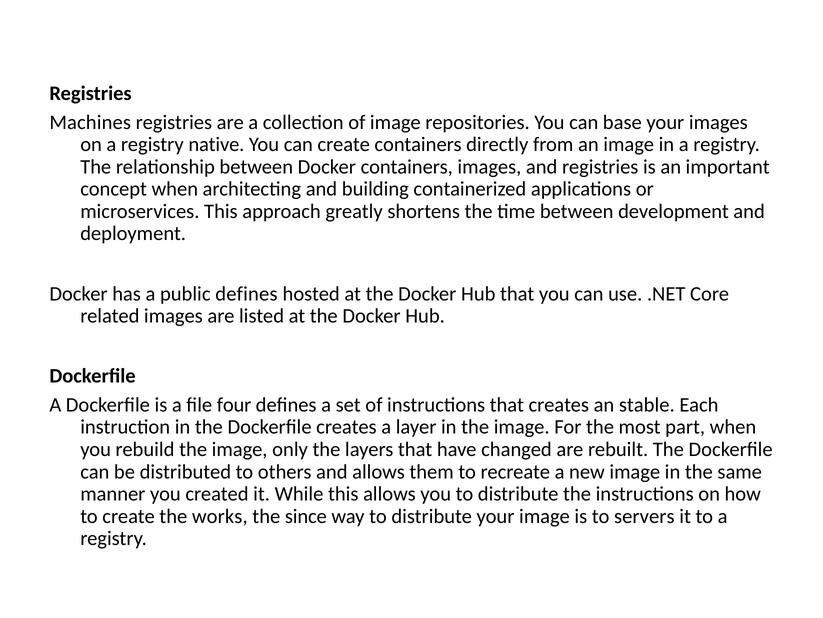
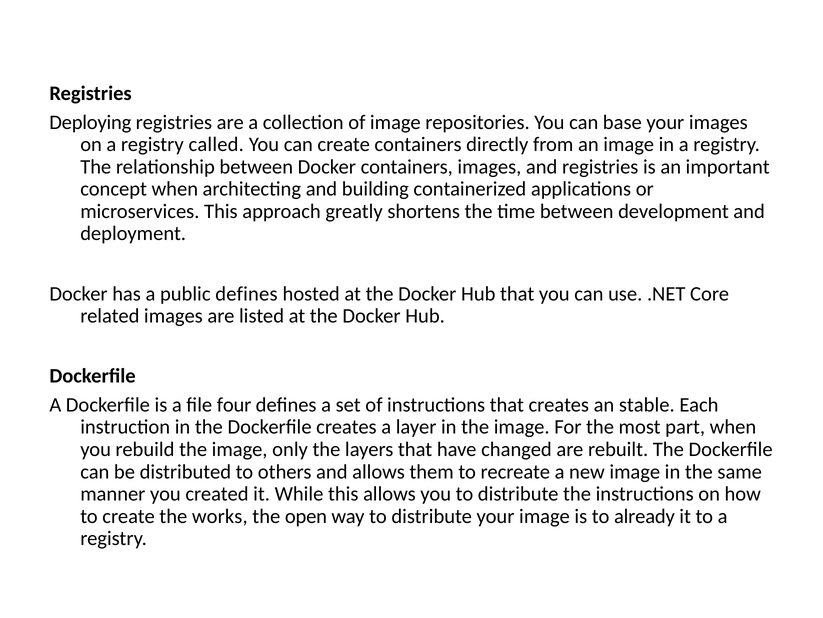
Machines: Machines -> Deploying
native: native -> called
since: since -> open
servers: servers -> already
